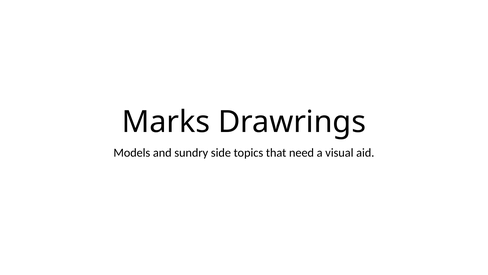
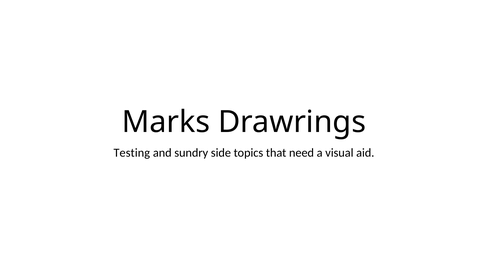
Models: Models -> Testing
